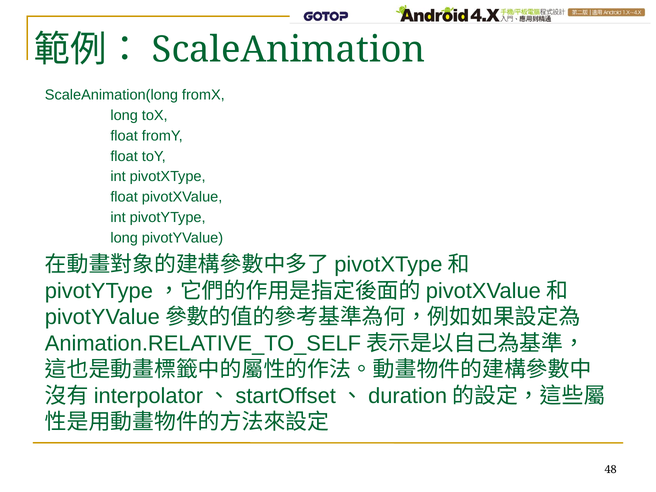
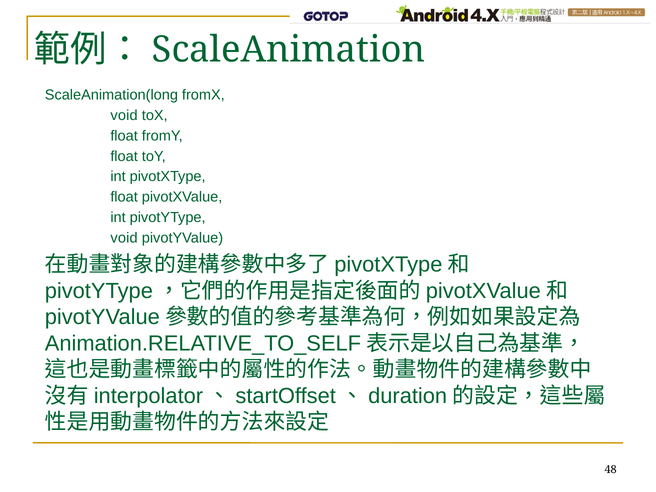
long at (124, 115): long -> void
long at (124, 238): long -> void
